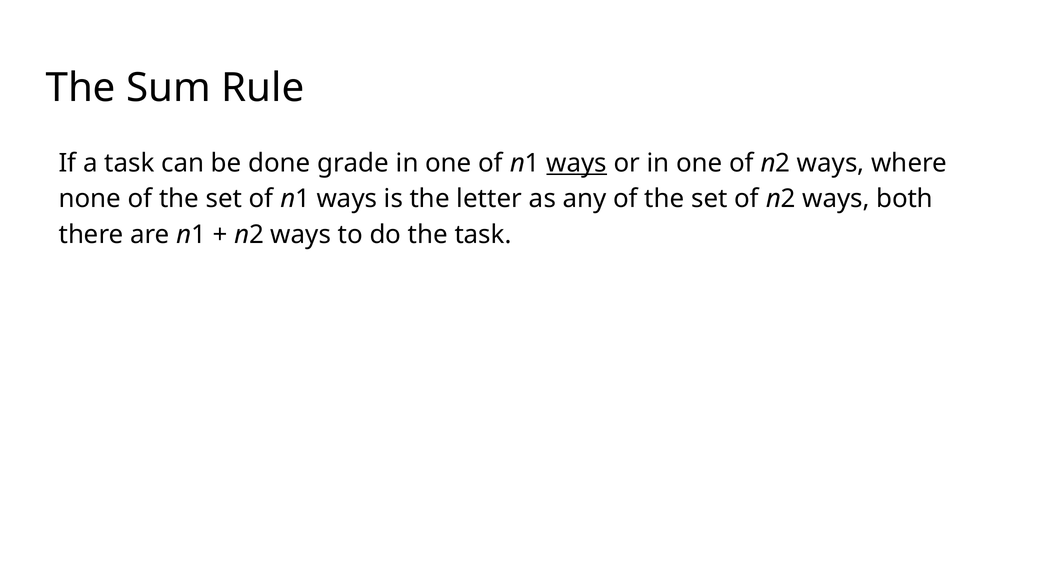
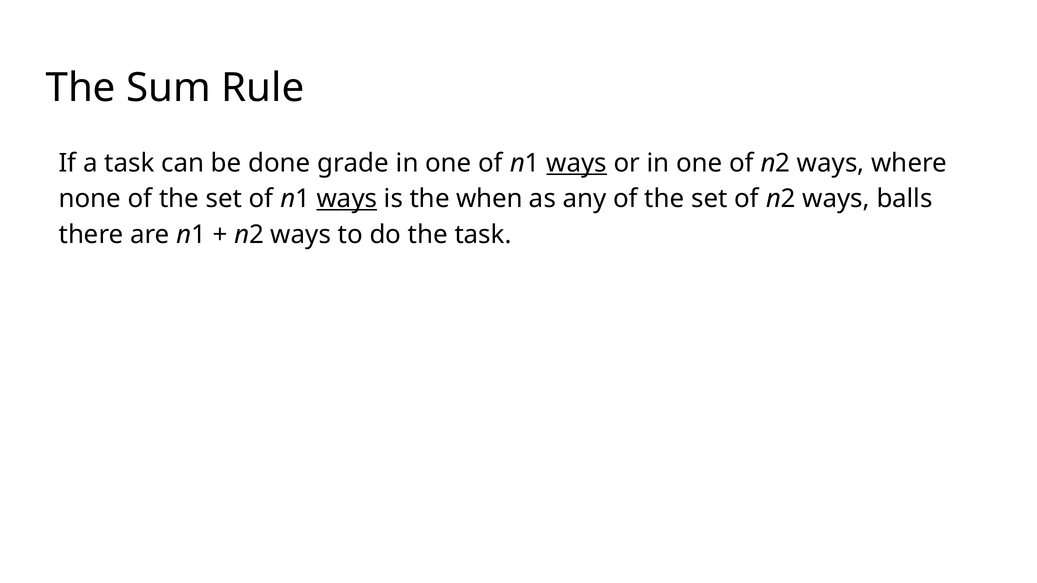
ways at (347, 199) underline: none -> present
letter: letter -> when
both: both -> balls
